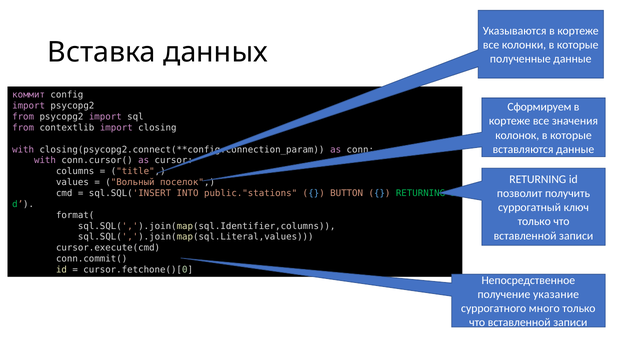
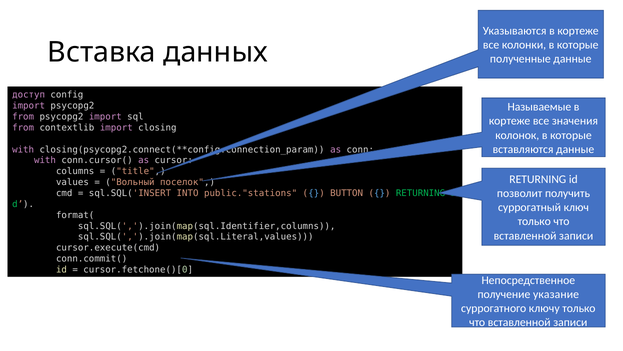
коммит: коммит -> доступ
Сформируем: Сформируем -> Называемые
много: много -> ключу
